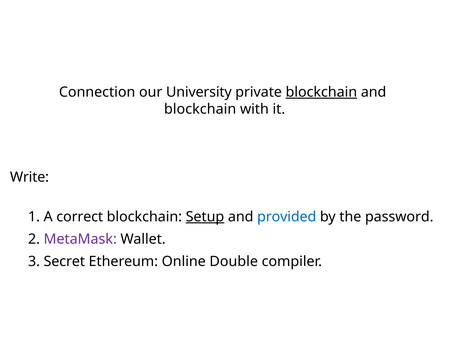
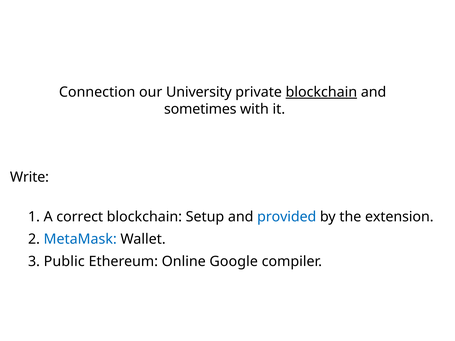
blockchain at (200, 109): blockchain -> sometimes
Setup underline: present -> none
password: password -> extension
MetaMask colour: purple -> blue
Secret: Secret -> Public
Double: Double -> Google
